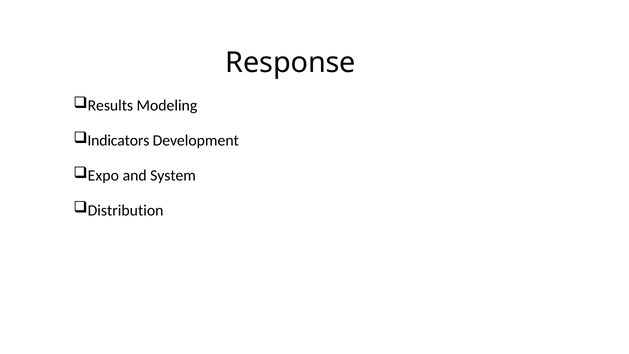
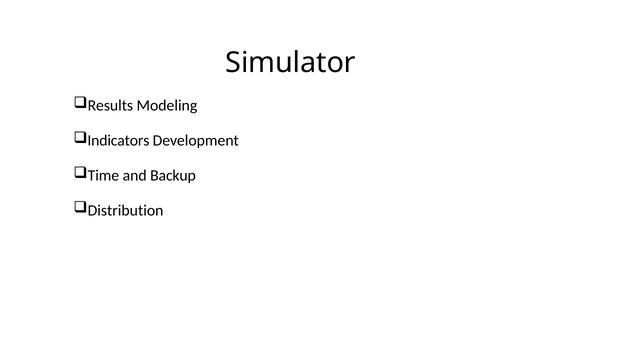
Response: Response -> Simulator
Expo: Expo -> Time
System: System -> Backup
